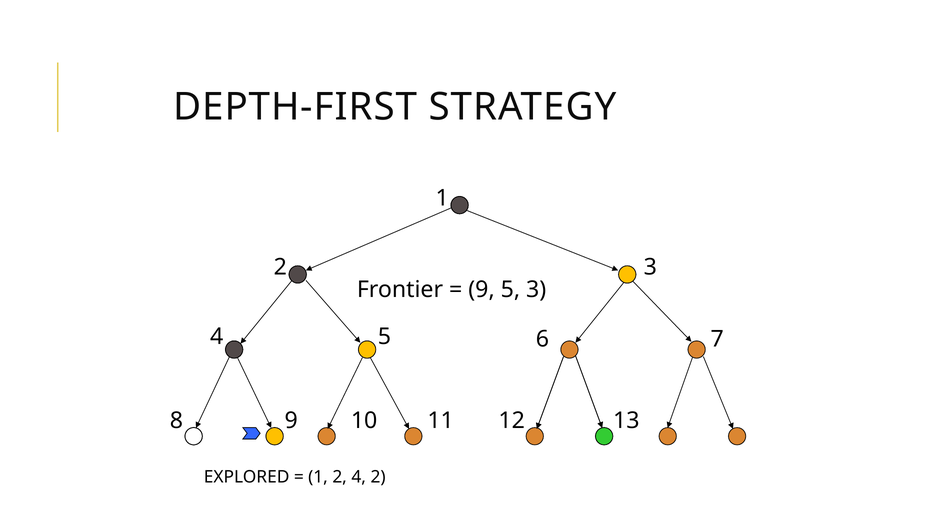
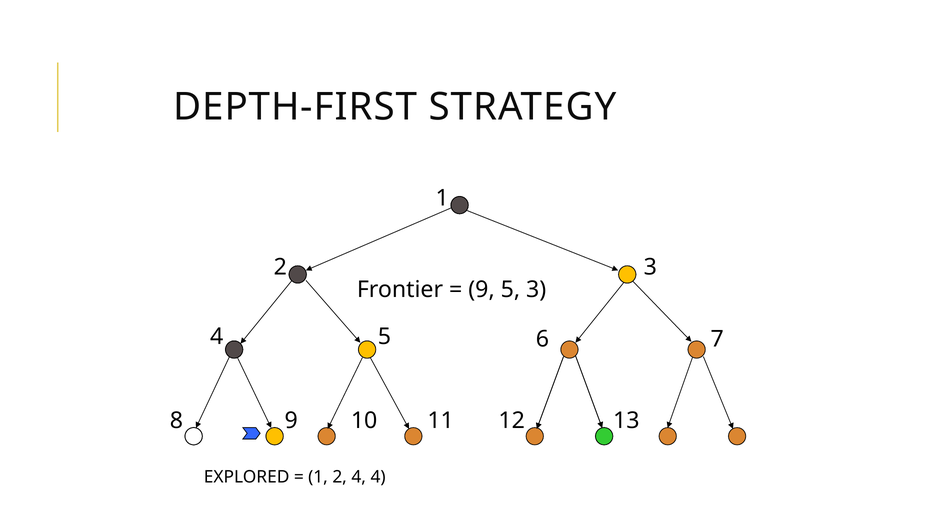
4 2: 2 -> 4
